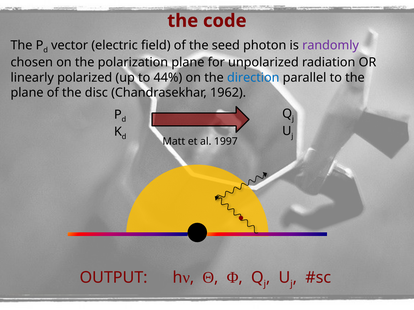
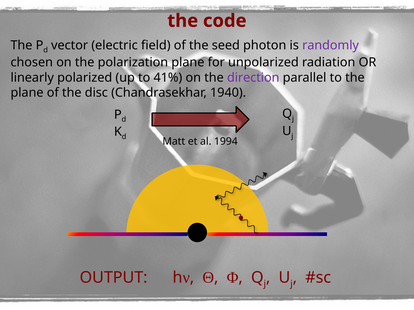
44%: 44% -> 41%
direction colour: blue -> purple
1962: 1962 -> 1940
1997: 1997 -> 1994
